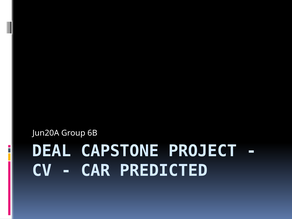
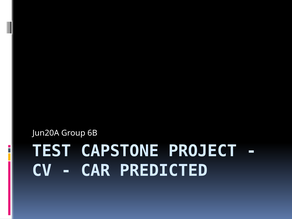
DEAL: DEAL -> TEST
